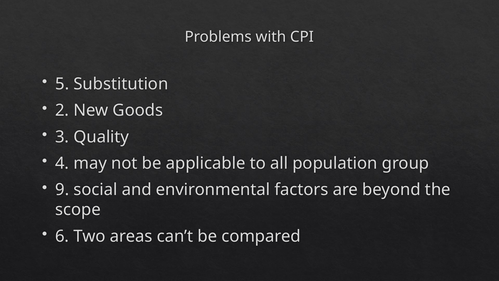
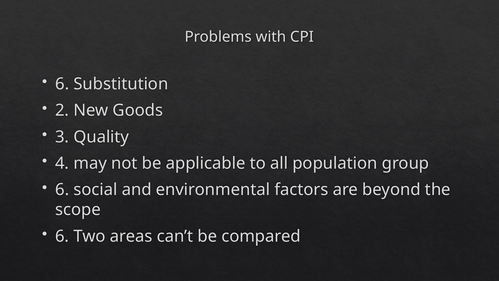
5 at (62, 84): 5 -> 6
9 at (62, 190): 9 -> 6
